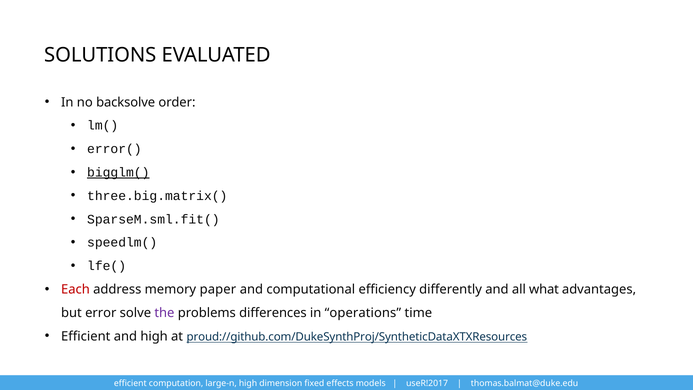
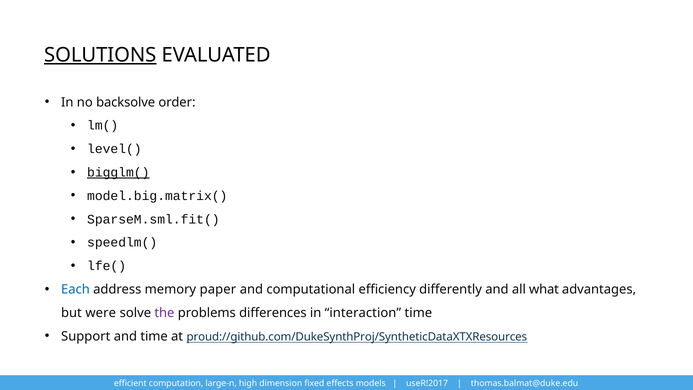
SOLUTIONS underline: none -> present
error(: error( -> level(
three.big.matrix(: three.big.matrix( -> model.big.matrix(
Each colour: red -> blue
error: error -> were
operations: operations -> interaction
Efficient at (86, 336): Efficient -> Support
and high: high -> time
